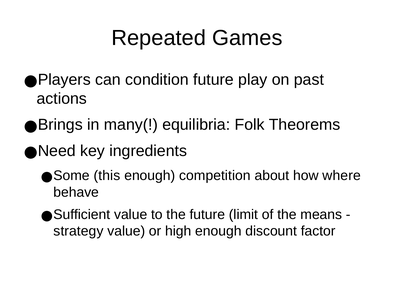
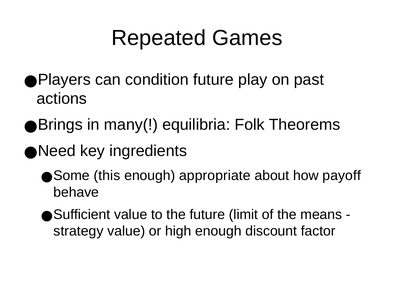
competition: competition -> appropriate
where: where -> payoff
